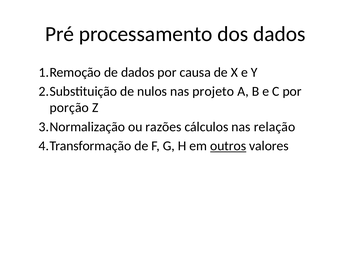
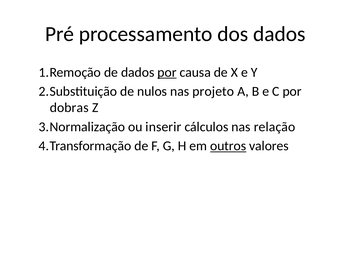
por at (167, 72) underline: none -> present
porção: porção -> dobras
razões: razões -> inserir
